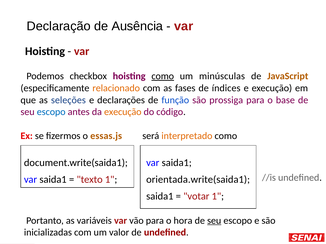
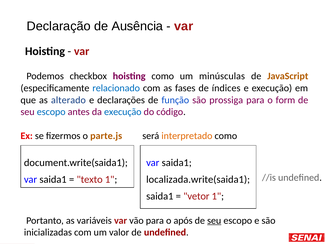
como at (163, 76) underline: present -> none
relacionado colour: orange -> blue
seleções: seleções -> alterado
base: base -> form
execução at (123, 112) colour: orange -> blue
essas.js: essas.js -> parte.js
orientada.write(saida1: orientada.write(saida1 -> localizada.write(saida1
votar: votar -> vetor
hora: hora -> após
